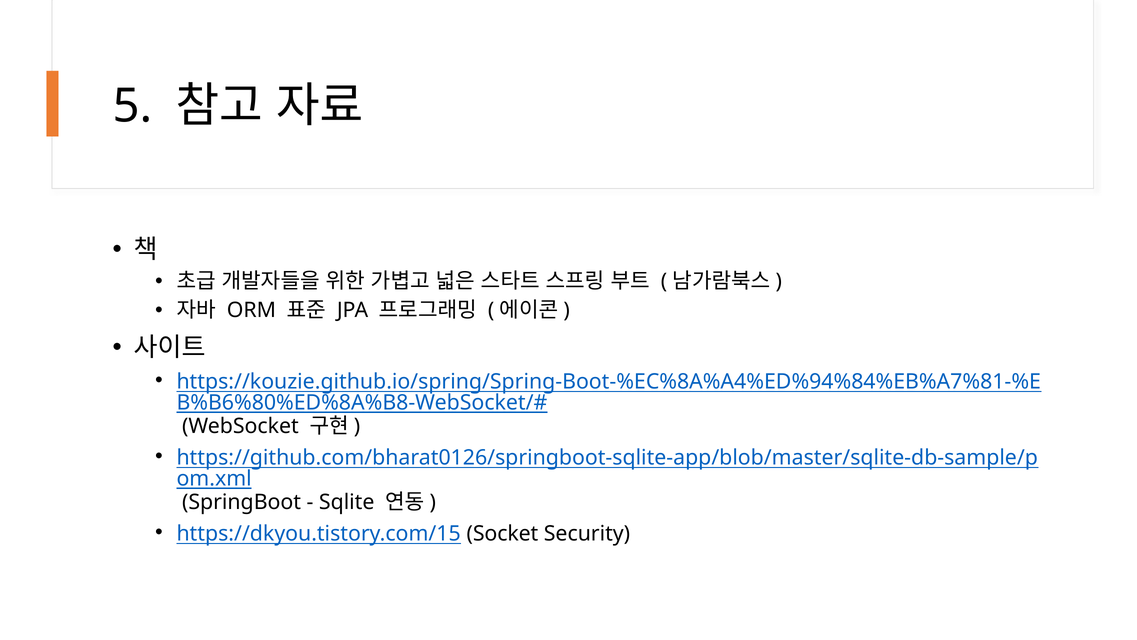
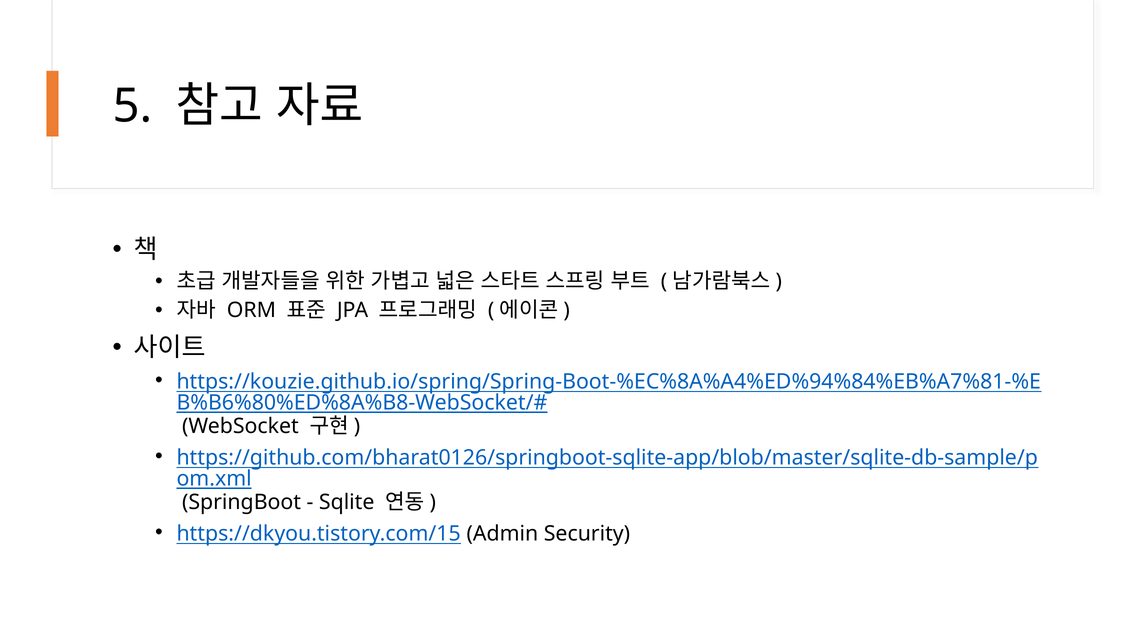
Socket: Socket -> Admin
